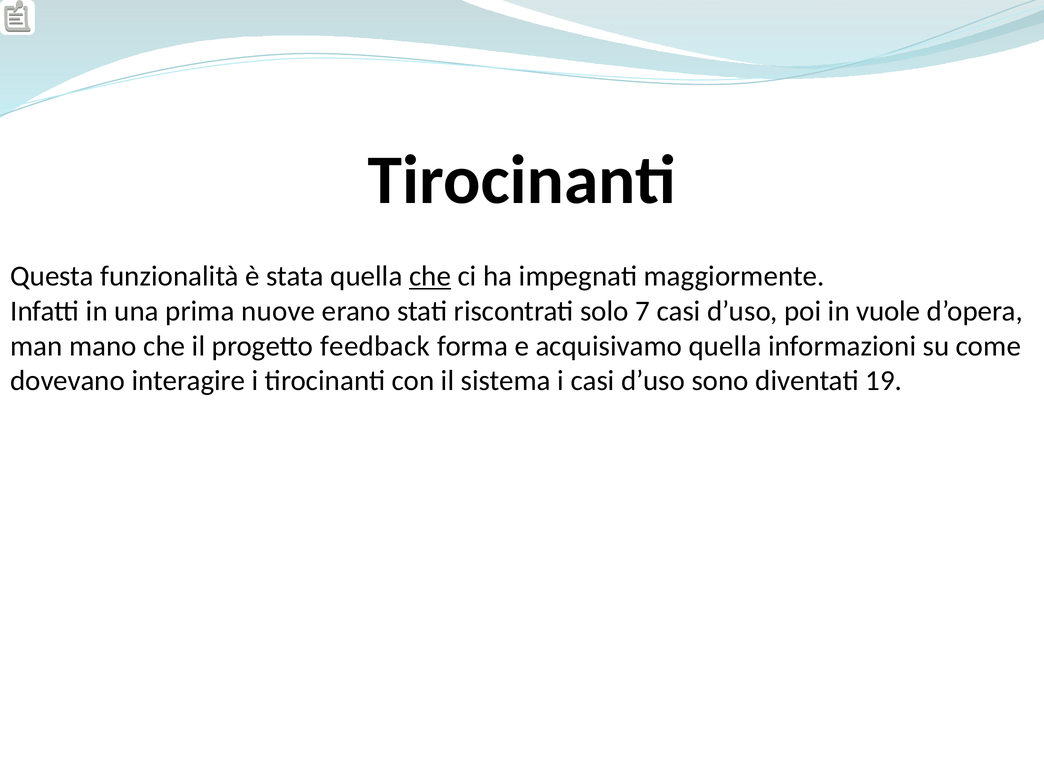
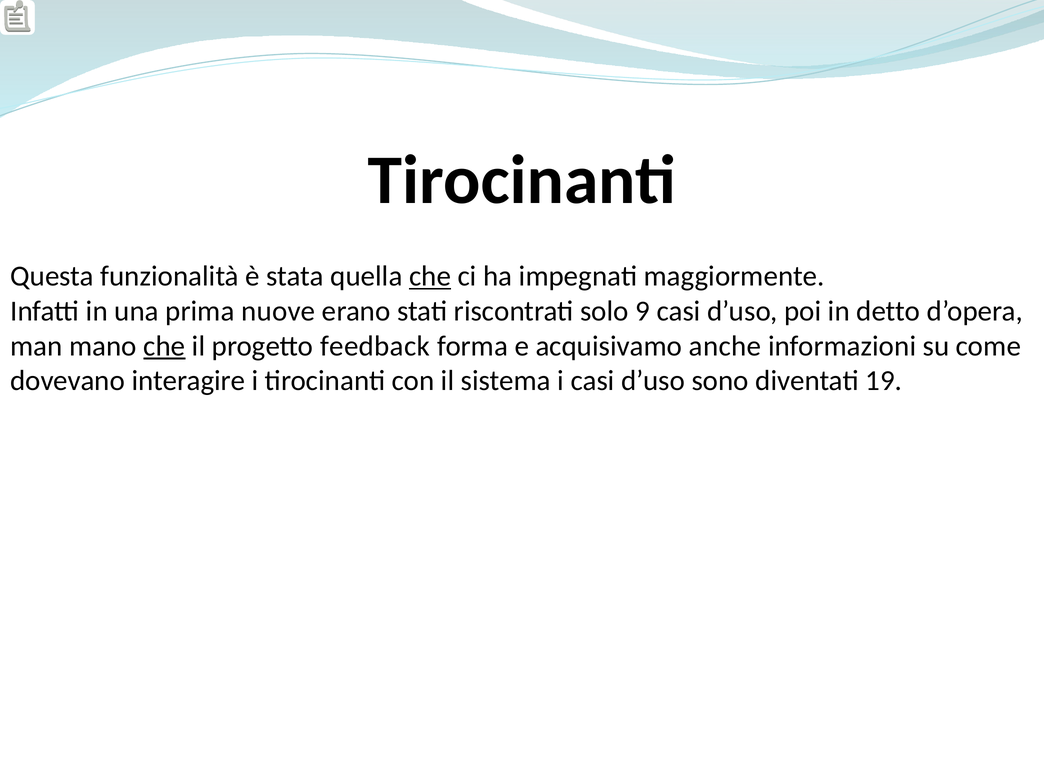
7: 7 -> 9
vuole: vuole -> detto
che at (164, 346) underline: none -> present
acquisivamo quella: quella -> anche
